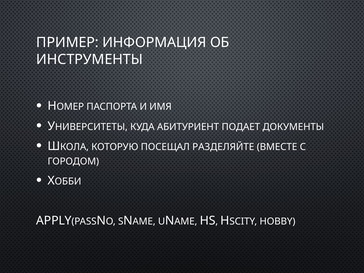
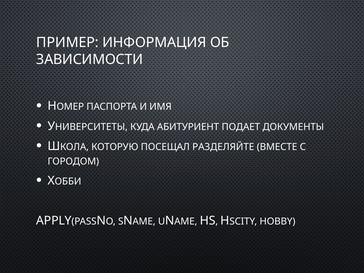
ИНСТРУМЕНТЫ: ИНСТРУМЕНТЫ -> ЗАВИСИМОСТИ
